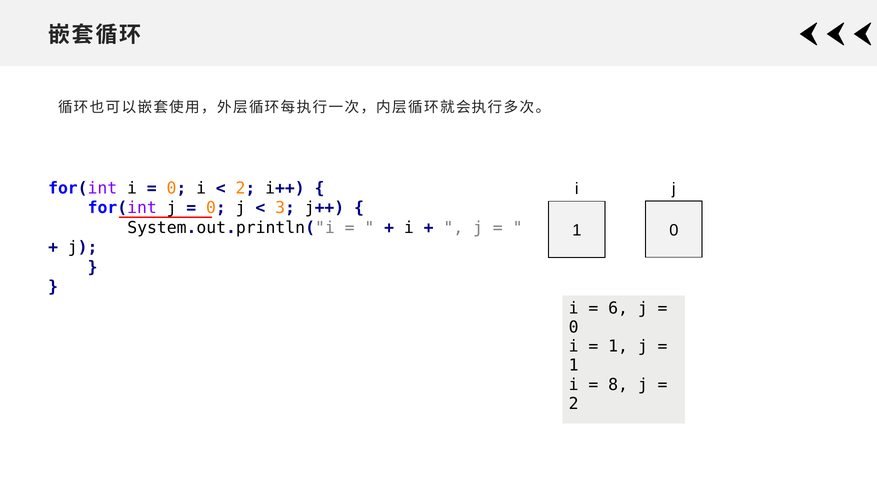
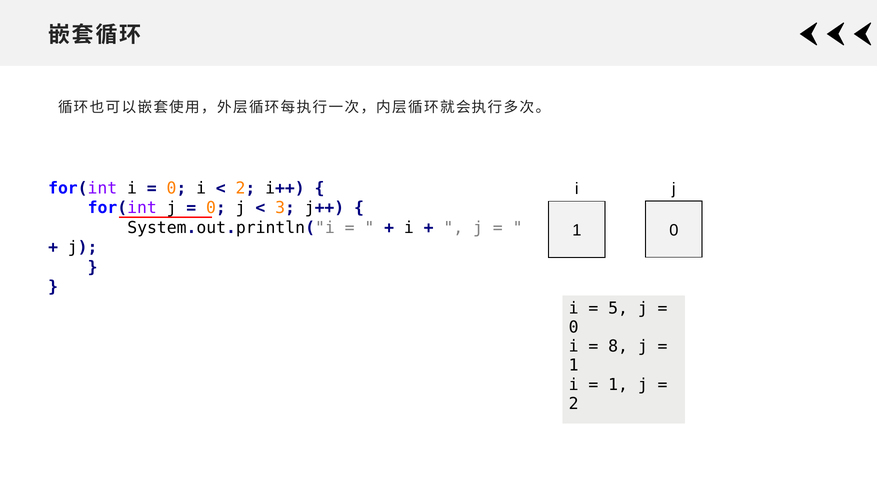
6: 6 -> 5
1 at (618, 346): 1 -> 8
8 at (618, 384): 8 -> 1
